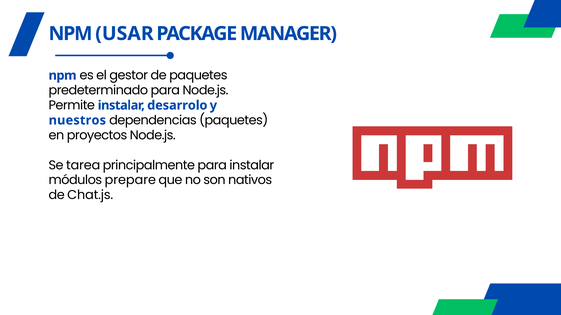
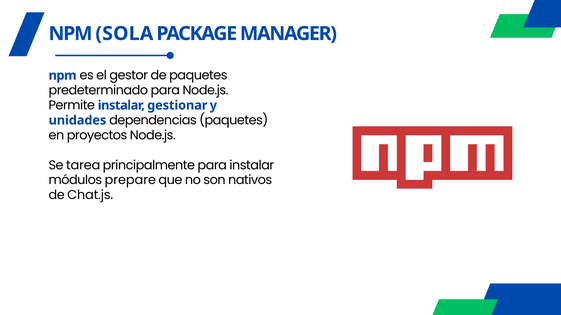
USAR: USAR -> SOLA
desarrolo: desarrolo -> gestionar
nuestros: nuestros -> unidades
